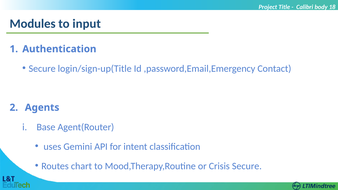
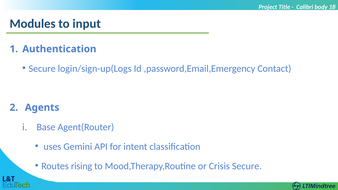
login/sign-up(Title: login/sign-up(Title -> login/sign-up(Logs
chart: chart -> rising
